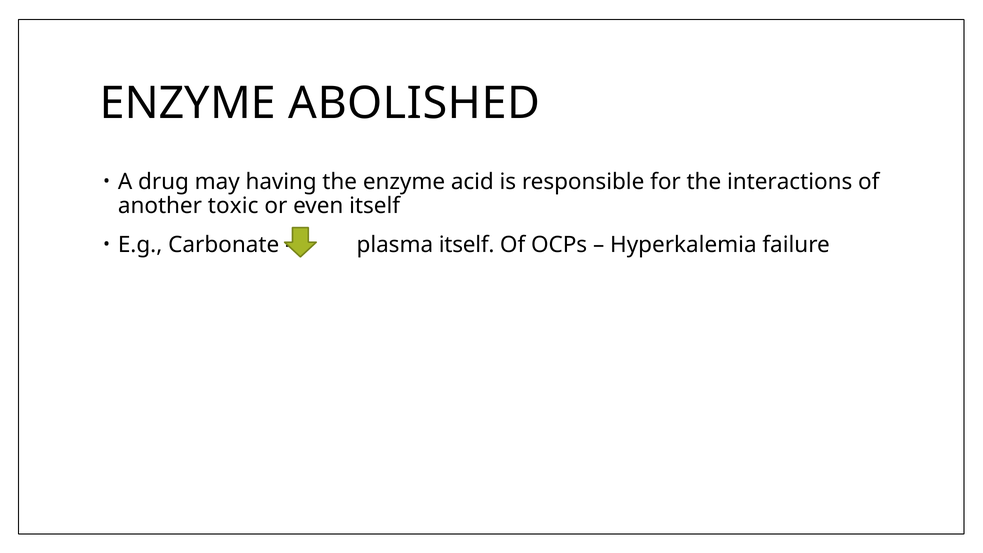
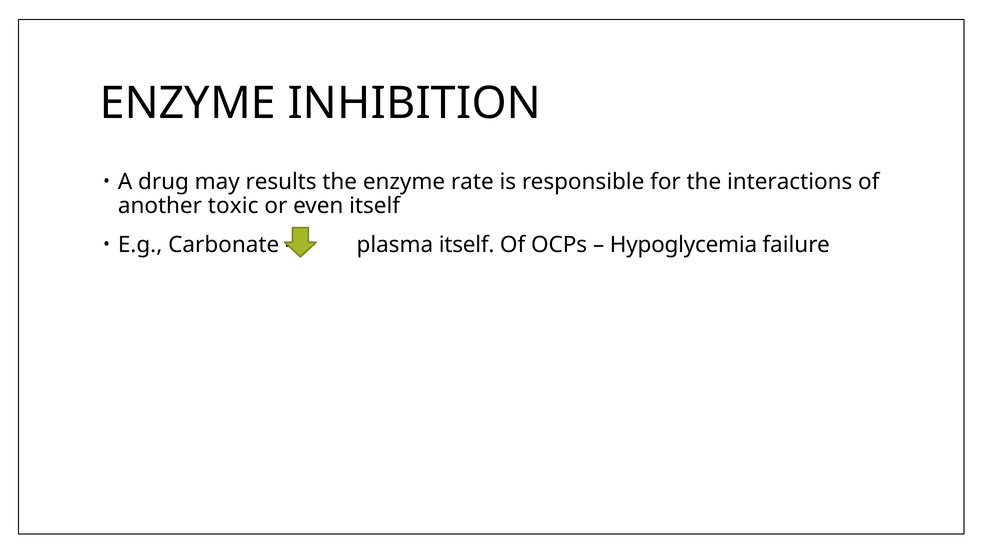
ABOLISHED: ABOLISHED -> INHIBITION
having: having -> results
acid: acid -> rate
Hyperkalemia: Hyperkalemia -> Hypoglycemia
